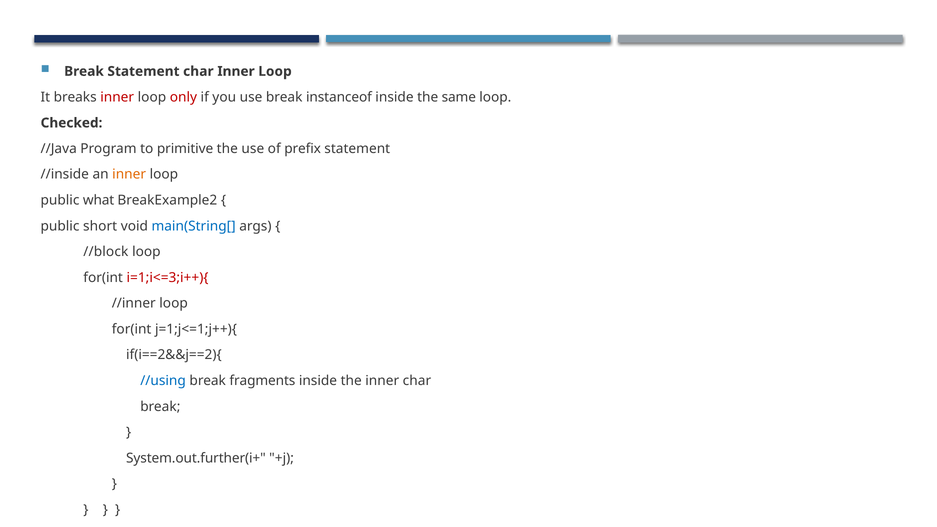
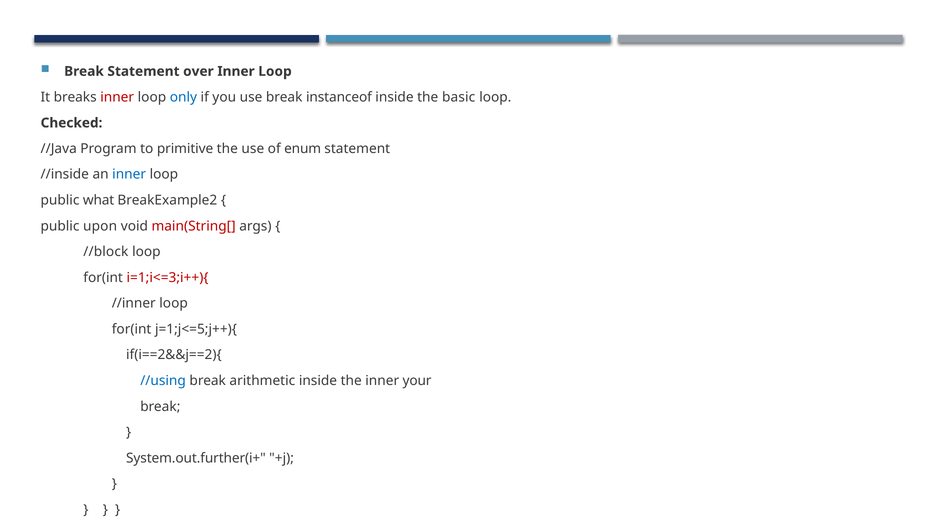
Statement char: char -> over
only colour: red -> blue
same: same -> basic
prefix: prefix -> enum
inner at (129, 174) colour: orange -> blue
short: short -> upon
main(String[ colour: blue -> red
j=1;j<=1;j++){: j=1;j<=1;j++){ -> j=1;j<=5;j++){
fragments: fragments -> arithmetic
inner char: char -> your
